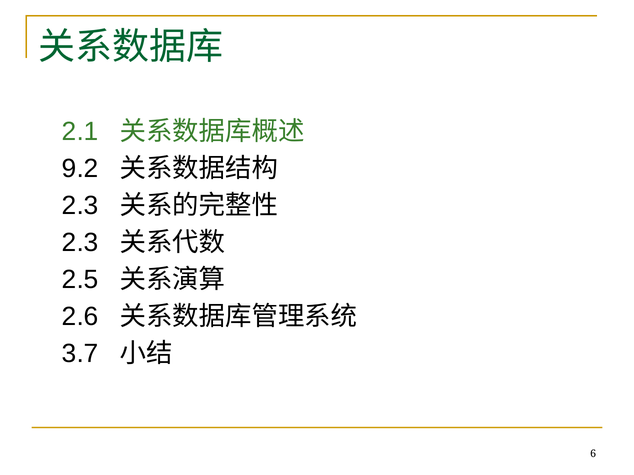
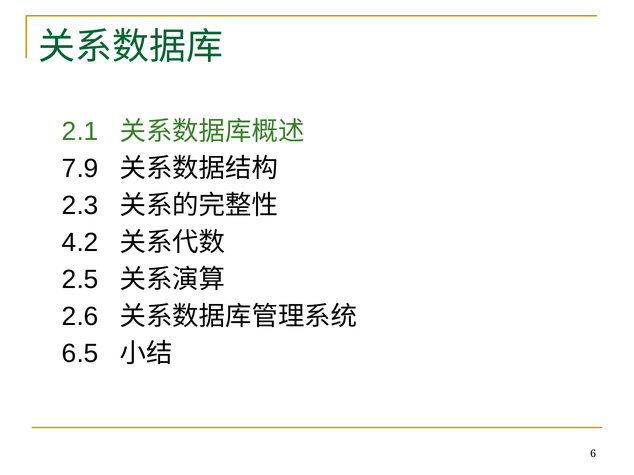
9.2: 9.2 -> 7.9
2.3 at (80, 243): 2.3 -> 4.2
3.7: 3.7 -> 6.5
